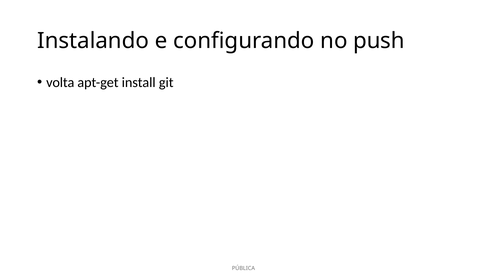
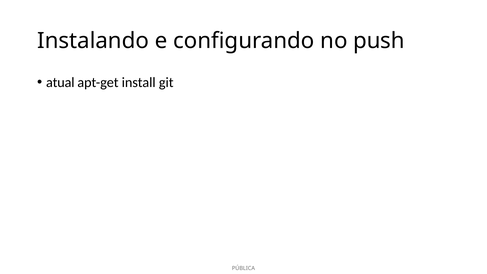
volta: volta -> atual
